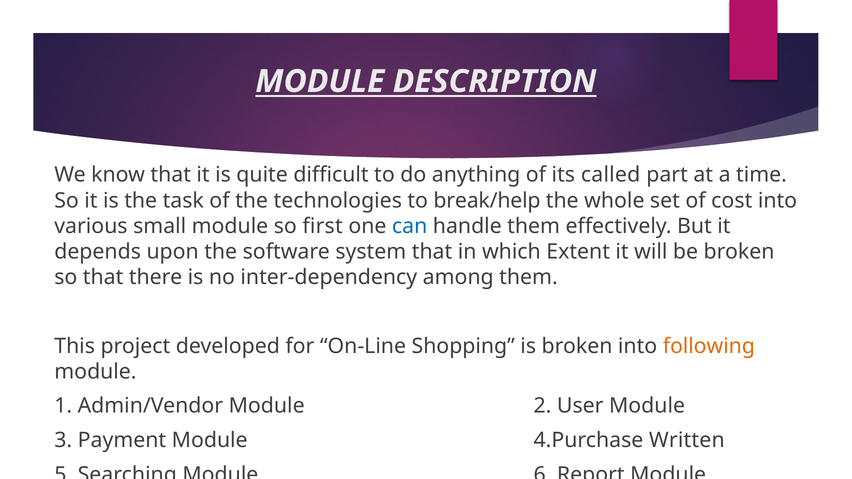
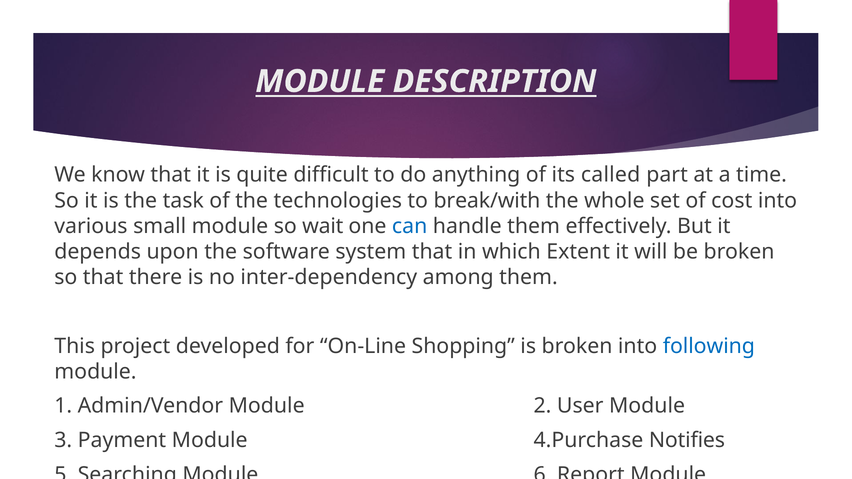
break/help: break/help -> break/with
first: first -> wait
following colour: orange -> blue
Written: Written -> Notifies
